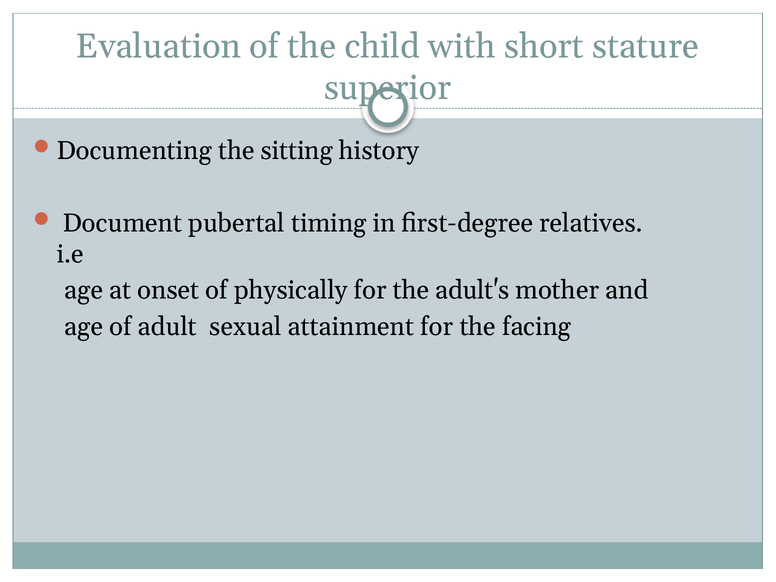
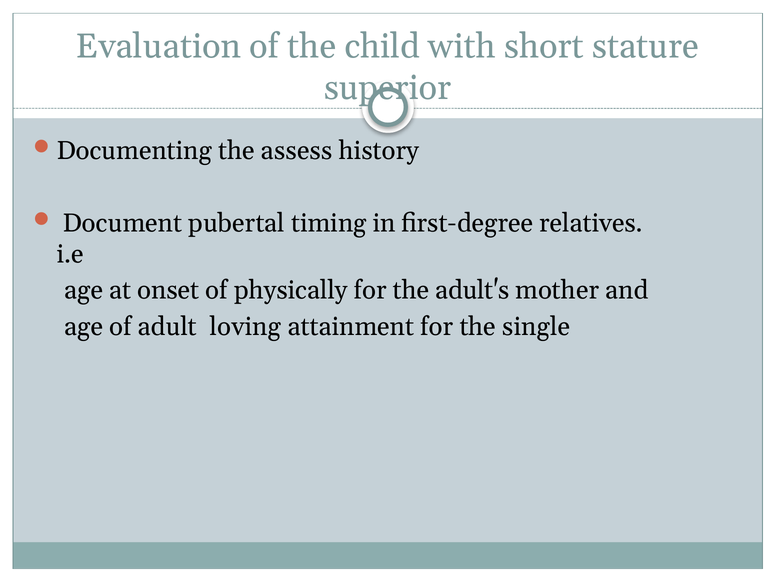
sitting: sitting -> assess
sexual: sexual -> loving
facing: facing -> single
